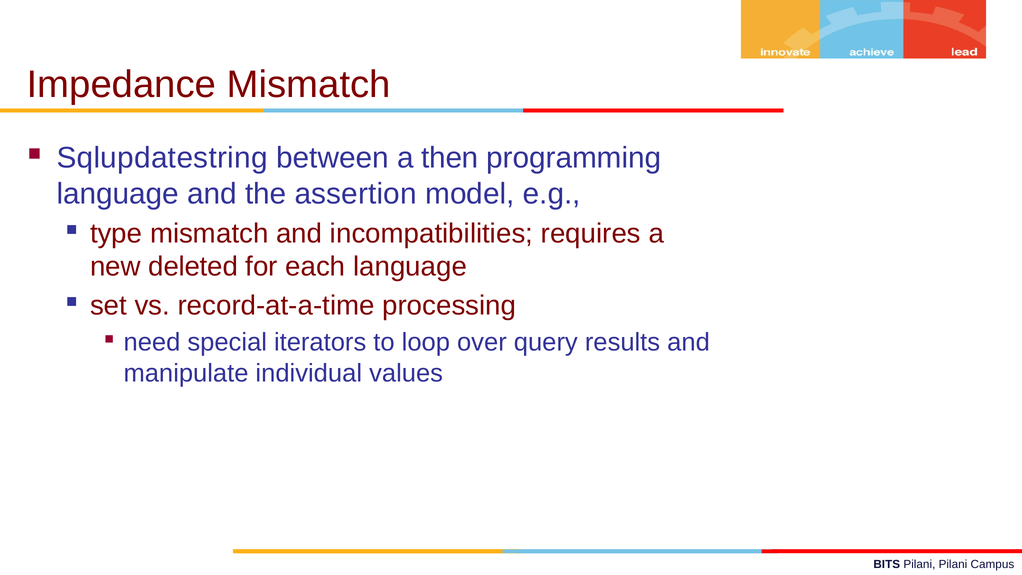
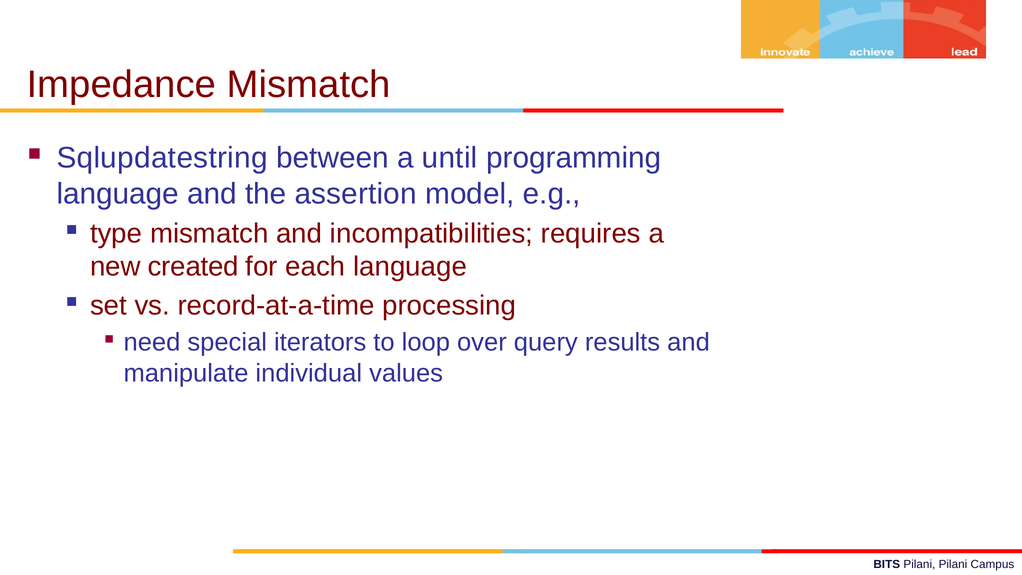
then: then -> until
deleted: deleted -> created
